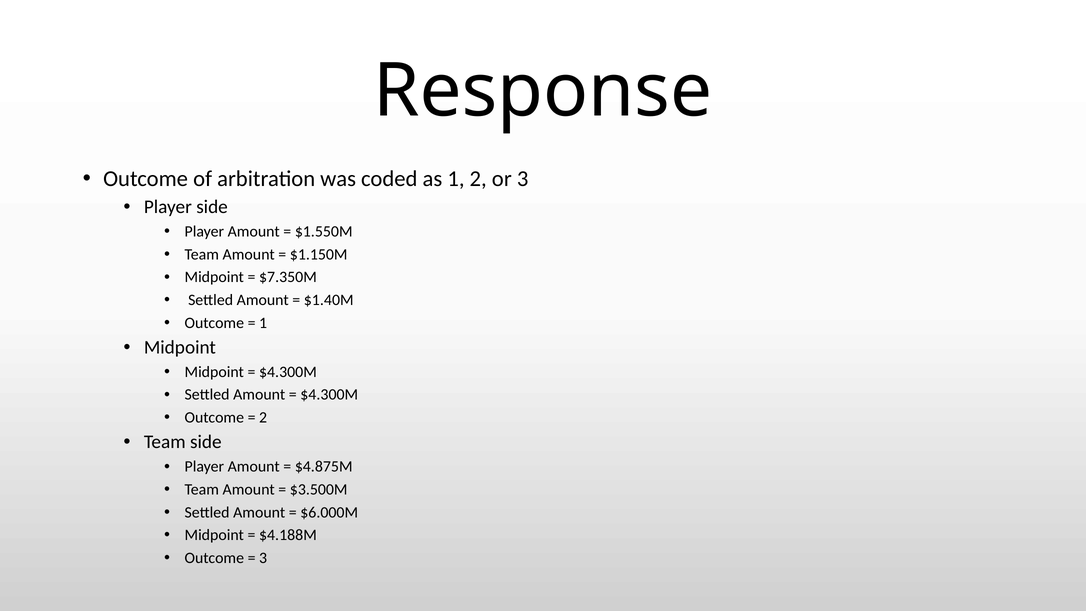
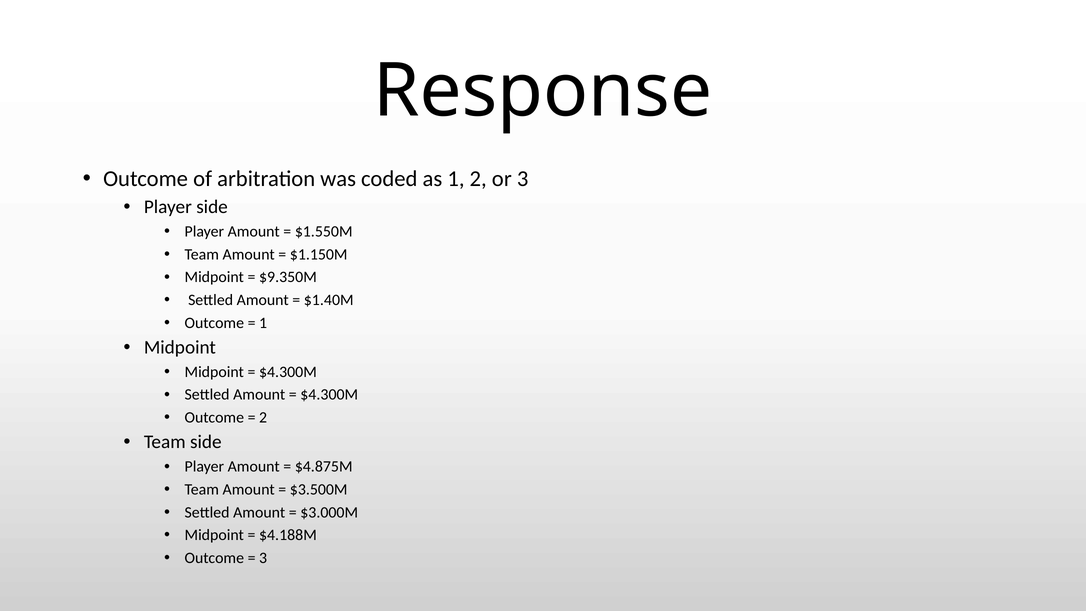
$7.350M: $7.350M -> $9.350M
$6.000M: $6.000M -> $3.000M
